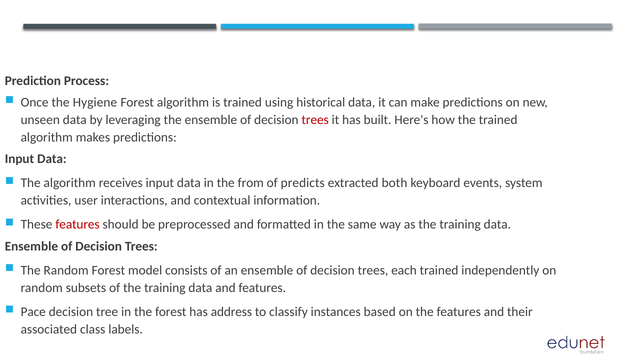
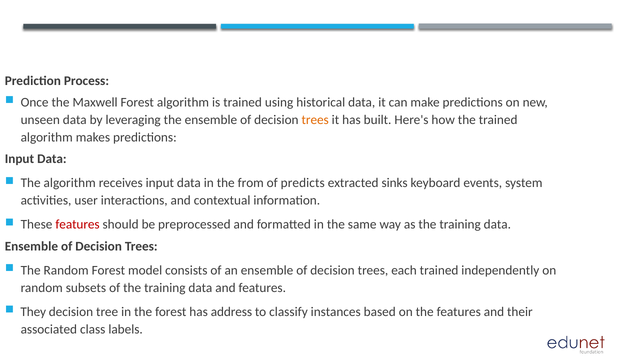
Hygiene: Hygiene -> Maxwell
trees at (315, 120) colour: red -> orange
both: both -> sinks
Pace: Pace -> They
